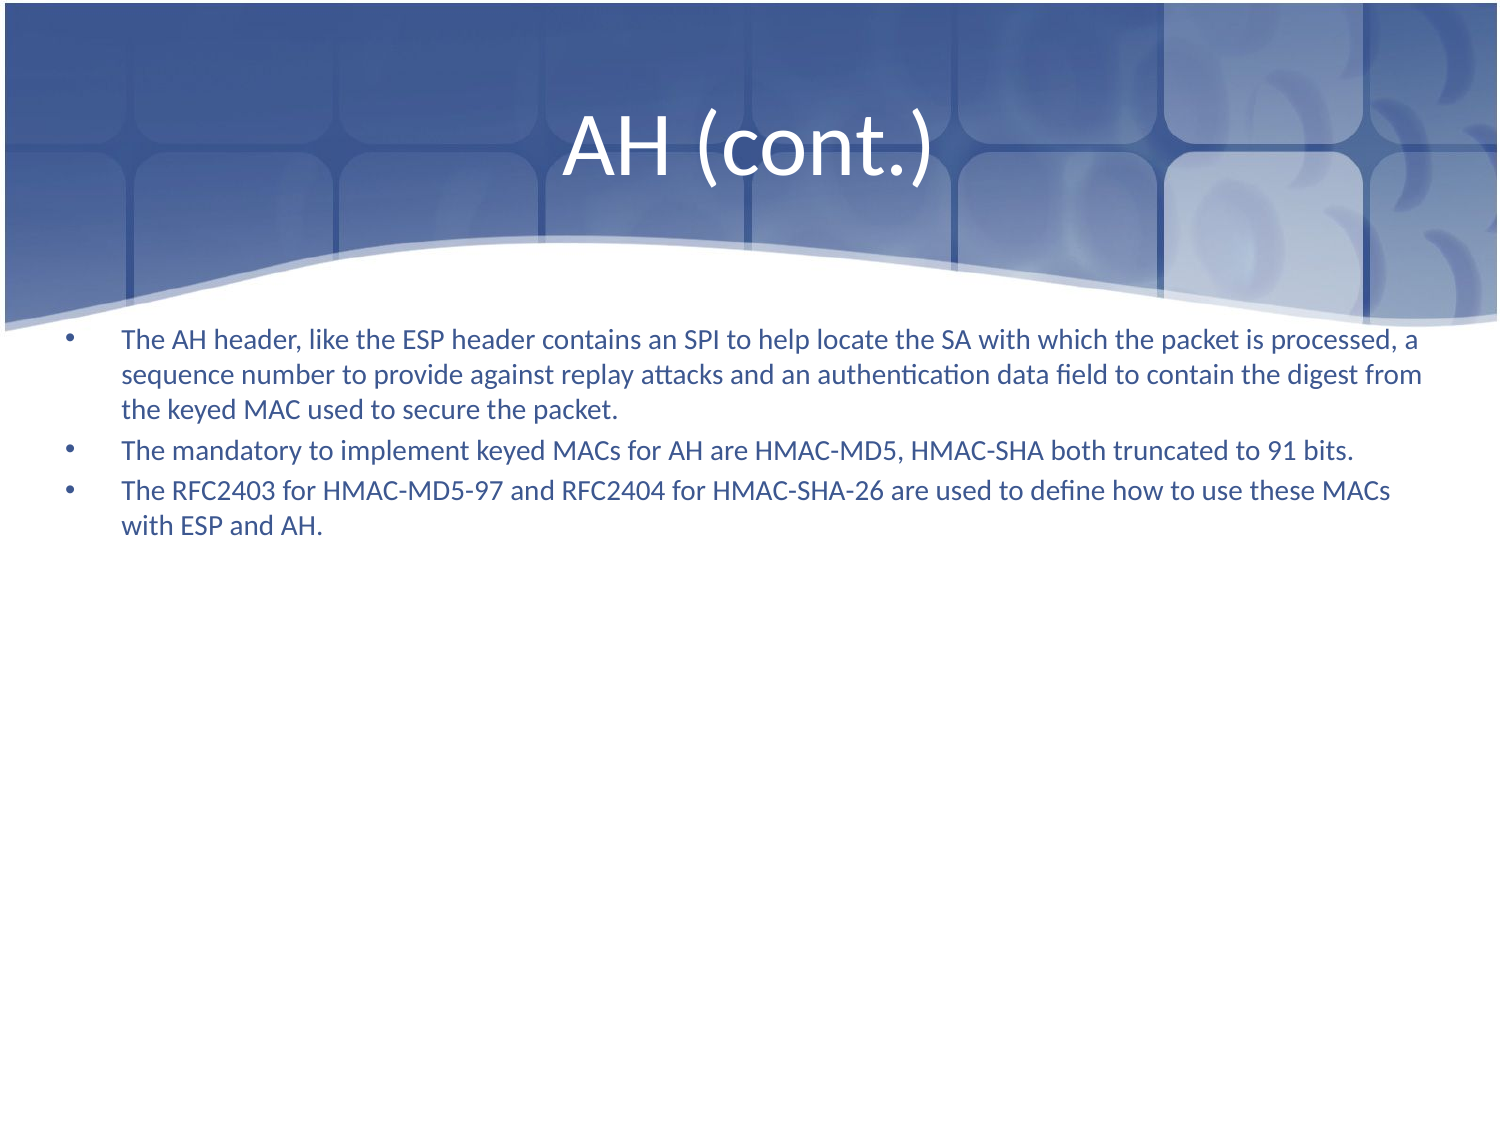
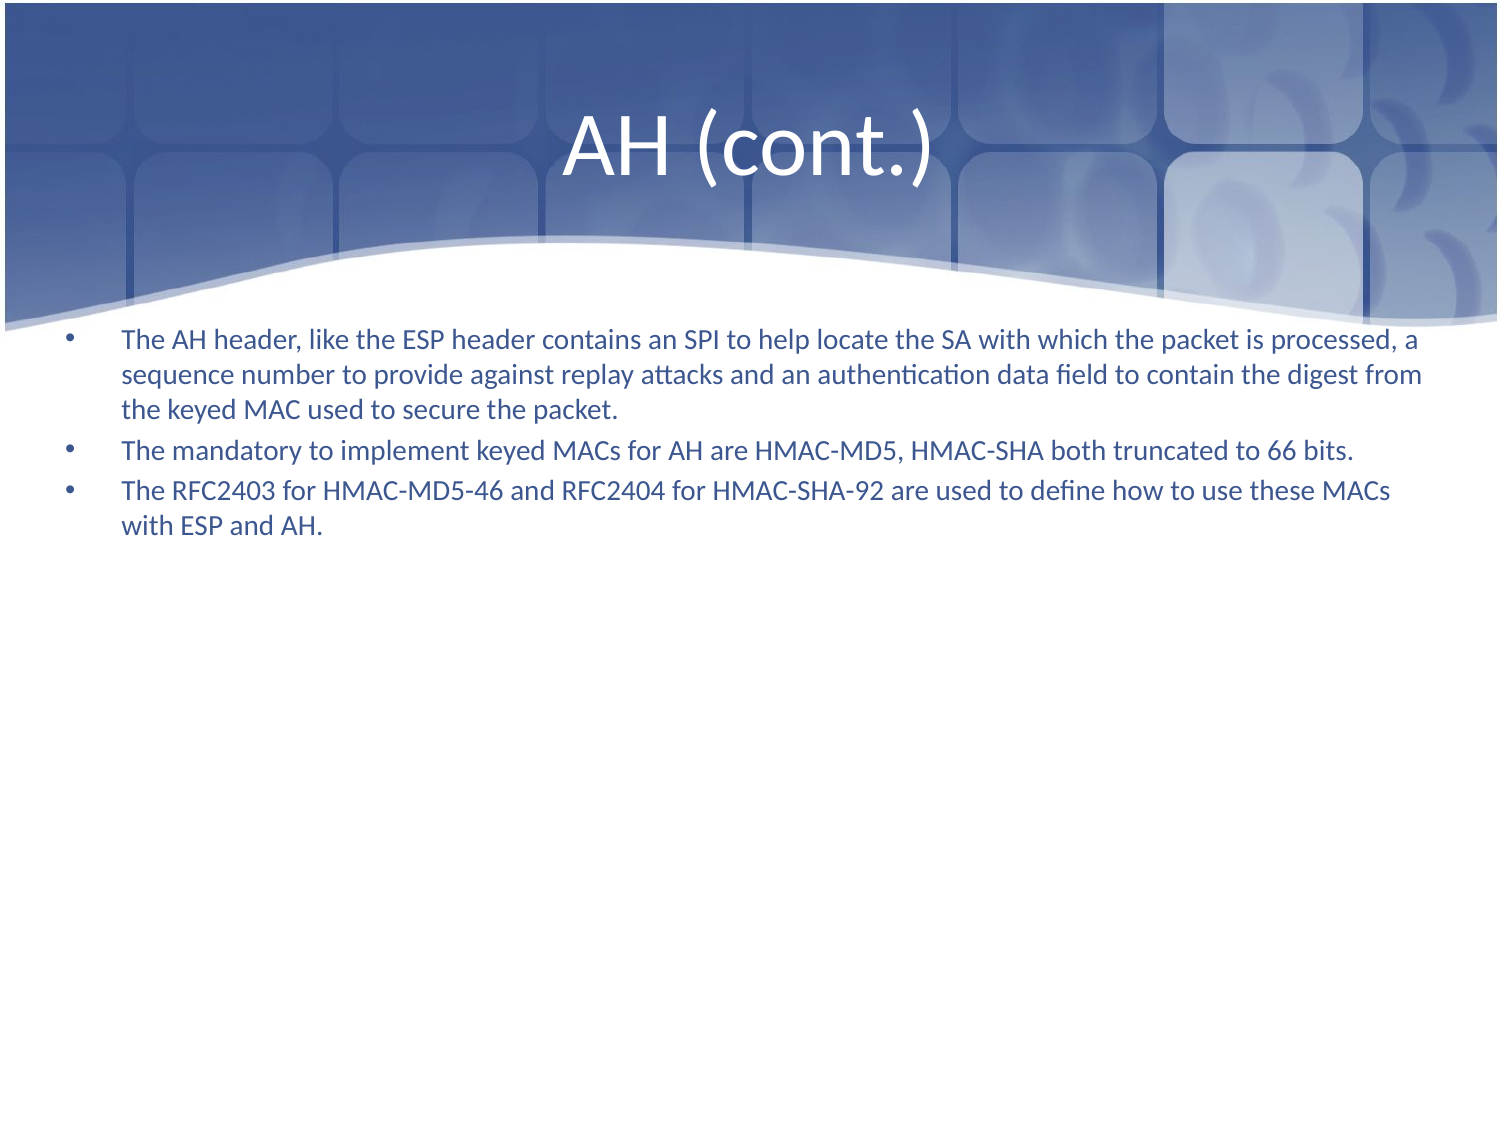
91: 91 -> 66
HMAC-MD5-97: HMAC-MD5-97 -> HMAC-MD5-46
HMAC-SHA-26: HMAC-SHA-26 -> HMAC-SHA-92
